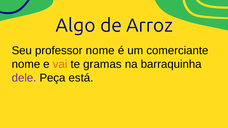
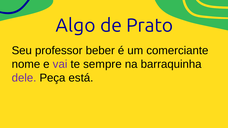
Arroz: Arroz -> Prato
professor nome: nome -> beber
vai colour: orange -> purple
gramas: gramas -> sempre
